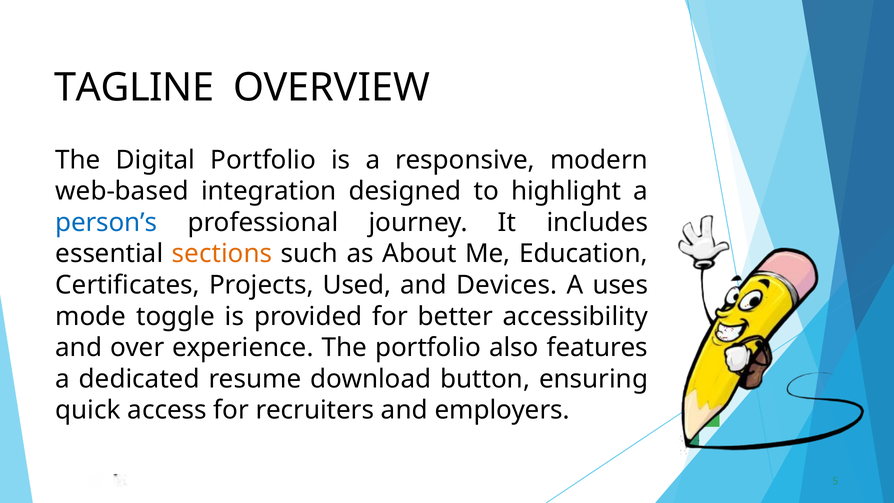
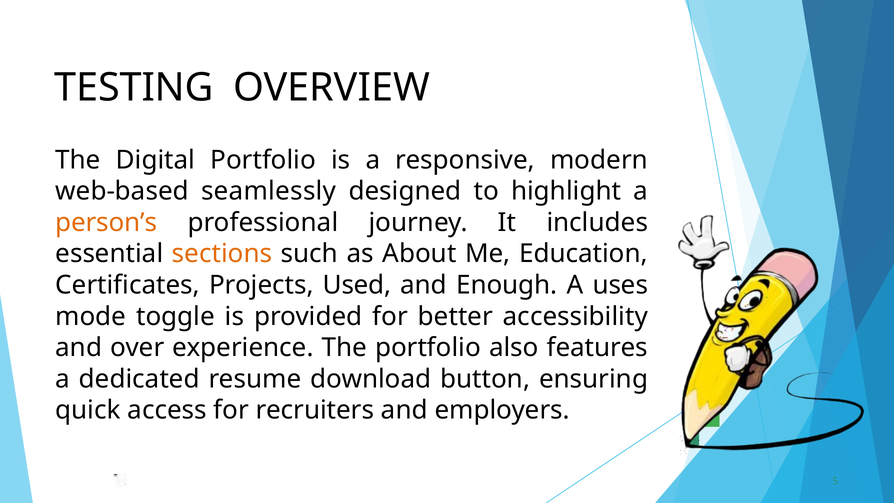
TAGLINE: TAGLINE -> TESTING
integration: integration -> seamlessly
person’s colour: blue -> orange
Devices: Devices -> Enough
